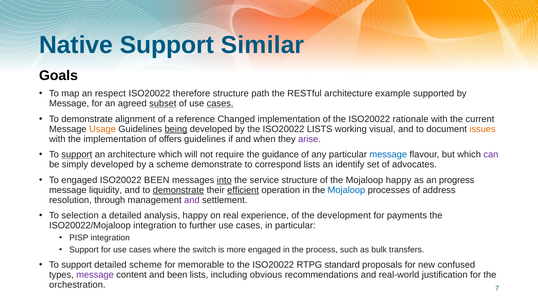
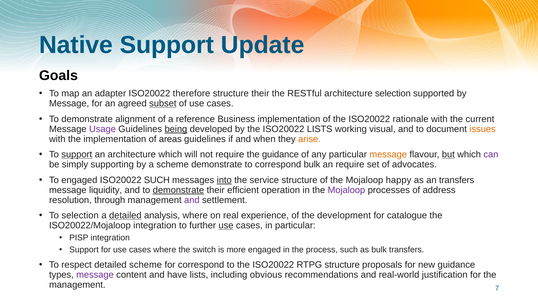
Similar: Similar -> Update
respect: respect -> adapter
structure path: path -> their
architecture example: example -> selection
cases at (220, 104) underline: present -> none
Changed: Changed -> Business
Usage colour: orange -> purple
offers: offers -> areas
arise colour: purple -> orange
message at (388, 155) colour: blue -> orange
but underline: none -> present
simply developed: developed -> supporting
correspond lists: lists -> bulk
an identify: identify -> require
ISO20022 BEEN: BEEN -> SUCH
an progress: progress -> transfers
efficient underline: present -> none
Mojaloop at (346, 190) colour: blue -> purple
detailed at (125, 216) underline: none -> present
analysis happy: happy -> where
payments: payments -> catalogue
use at (226, 226) underline: none -> present
support at (77, 265): support -> respect
for memorable: memorable -> correspond
RTPG standard: standard -> structure
new confused: confused -> guidance
and been: been -> have
orchestration at (77, 285): orchestration -> management
